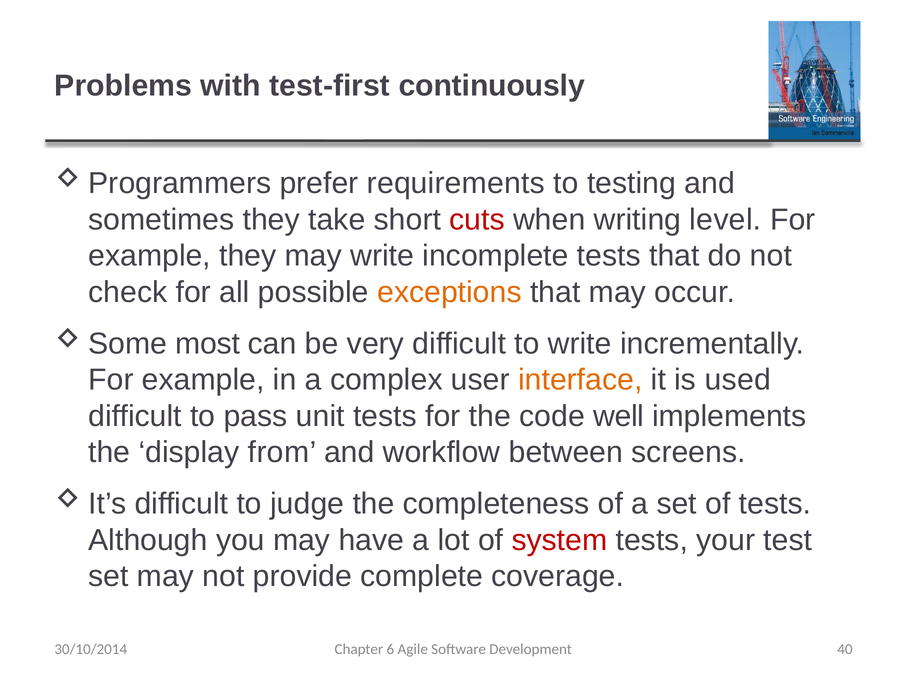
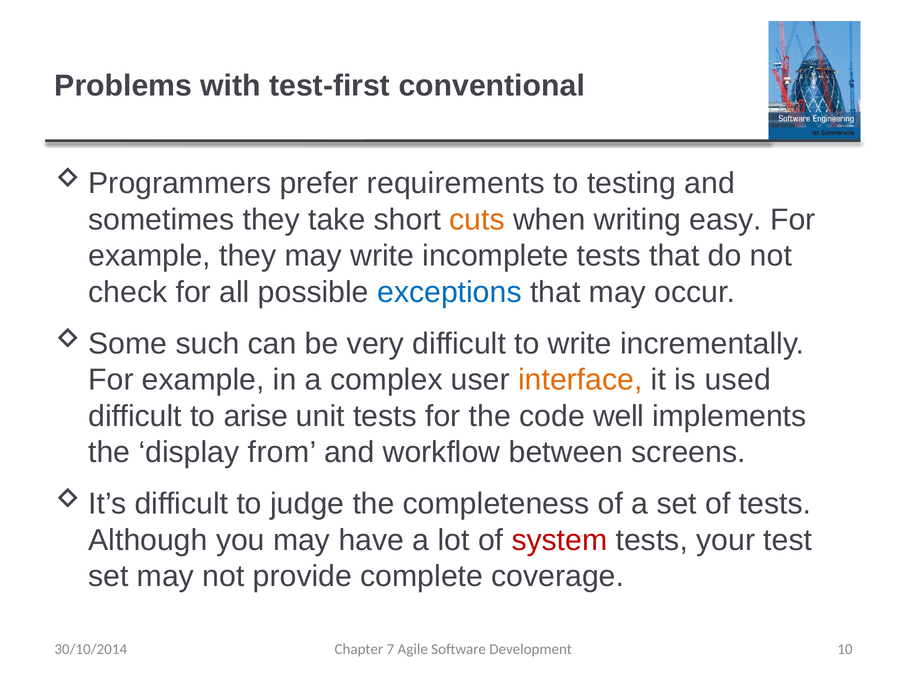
continuously: continuously -> conventional
cuts colour: red -> orange
level: level -> easy
exceptions colour: orange -> blue
most: most -> such
pass: pass -> arise
6: 6 -> 7
40: 40 -> 10
